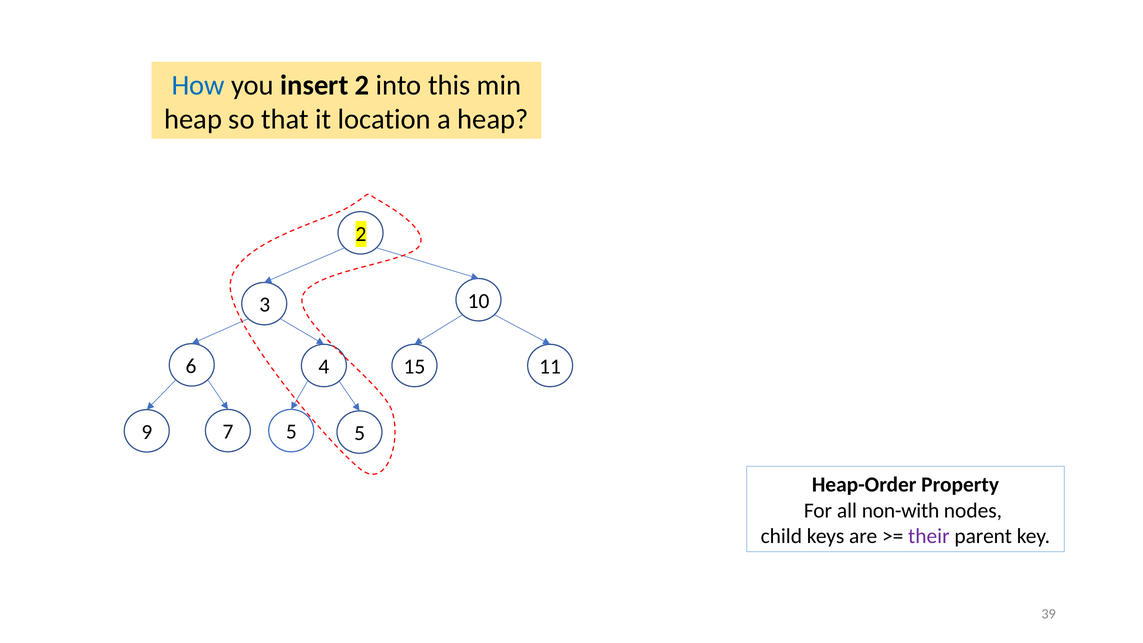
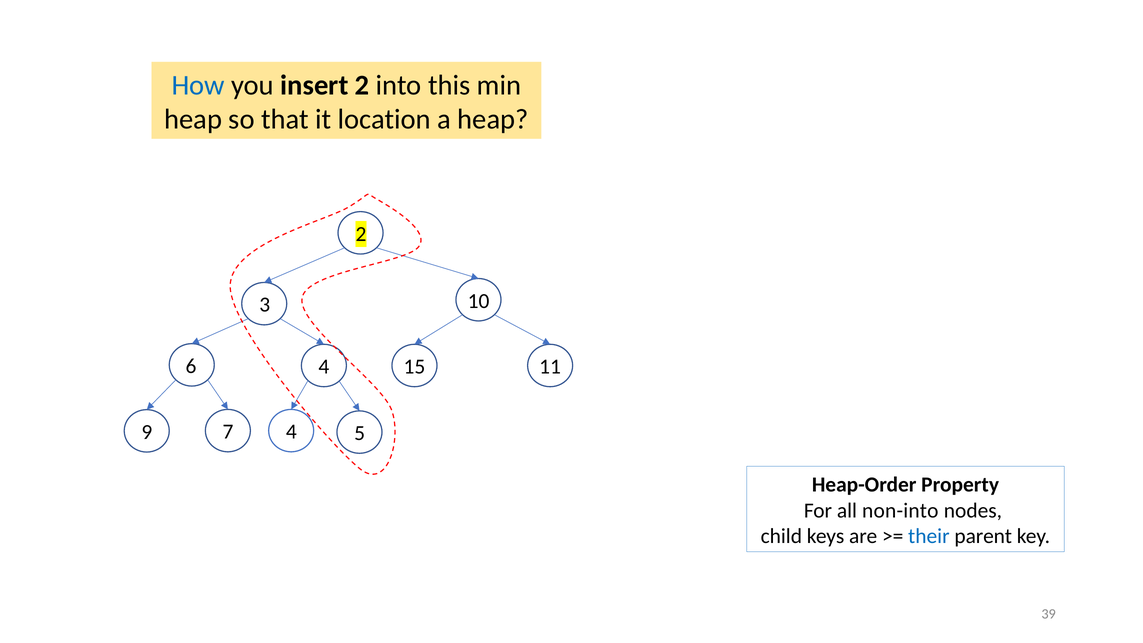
7 5: 5 -> 4
non-with: non-with -> non-into
their colour: purple -> blue
